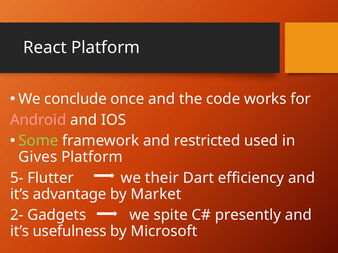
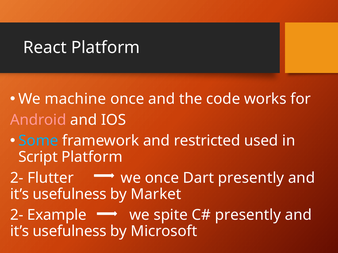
conclude: conclude -> machine
Some colour: light green -> light blue
Gives: Gives -> Script
5- at (17, 178): 5- -> 2-
we their: their -> once
Dart efficiency: efficiency -> presently
advantage at (70, 194): advantage -> usefulness
Gadgets: Gadgets -> Example
